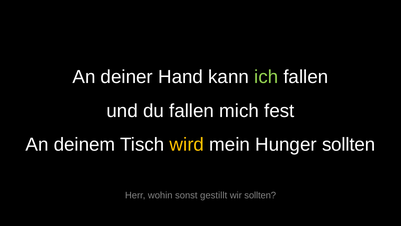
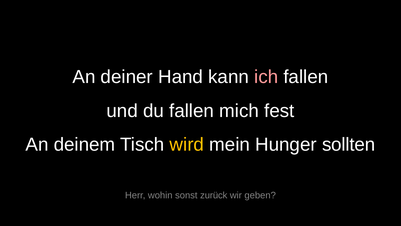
ich colour: light green -> pink
gestillt: gestillt -> zurück
wir sollten: sollten -> geben
